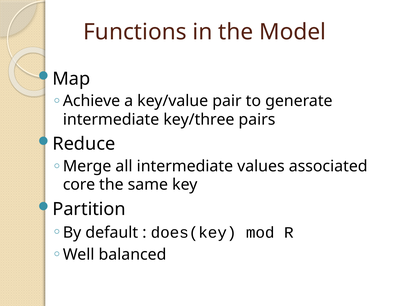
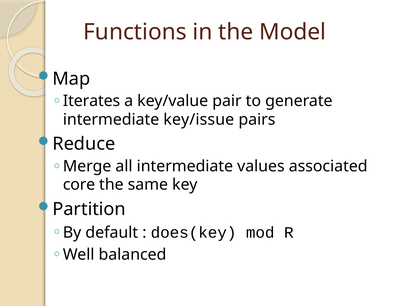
Achieve: Achieve -> Iterates
key/three: key/three -> key/issue
